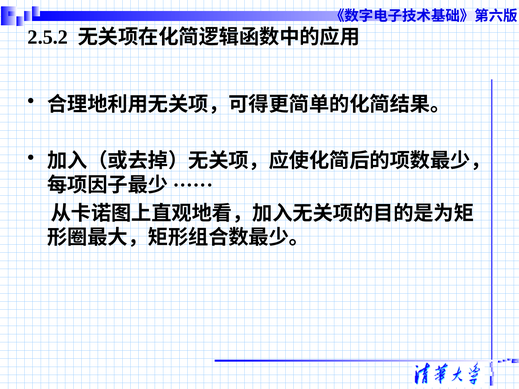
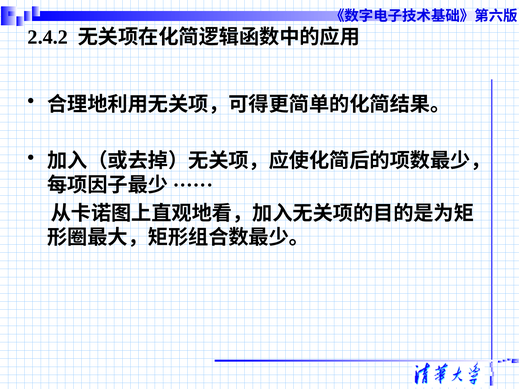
2.5.2: 2.5.2 -> 2.4.2
